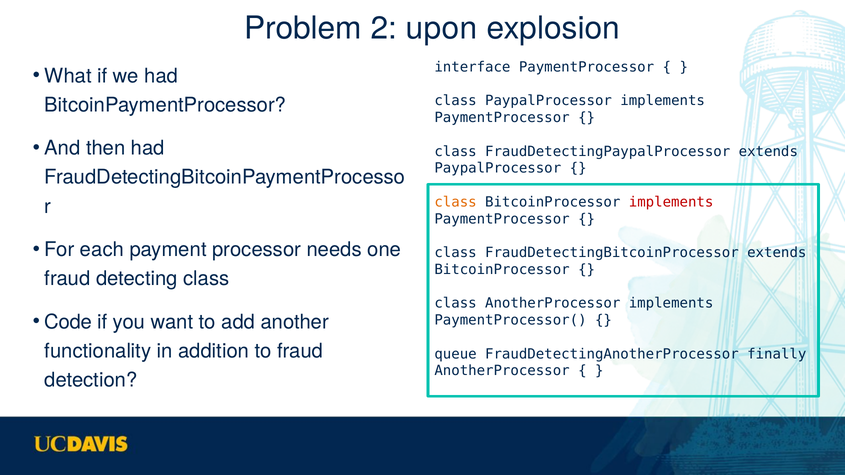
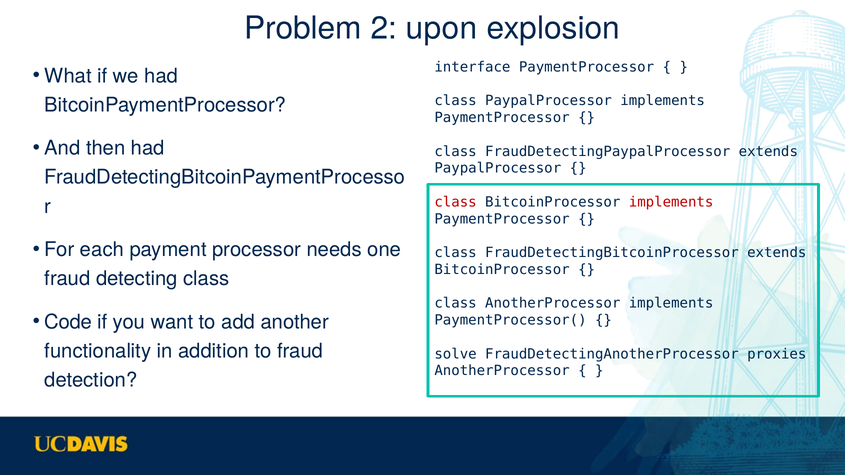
class at (456, 202) colour: orange -> red
queue: queue -> solve
finally: finally -> proxies
